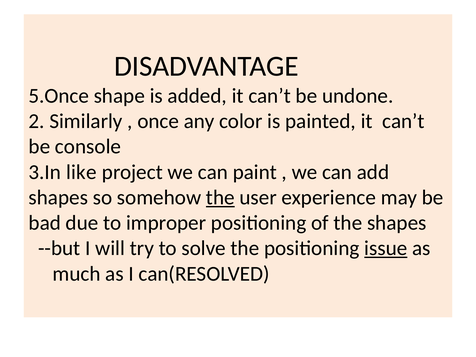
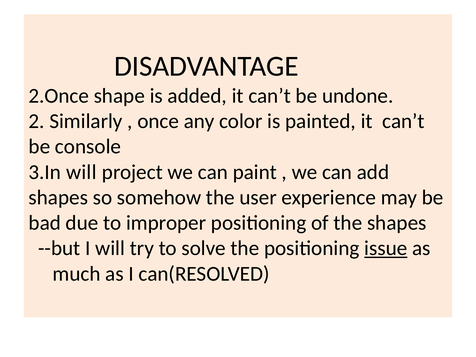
5.Once: 5.Once -> 2.Once
3.In like: like -> will
the at (220, 197) underline: present -> none
